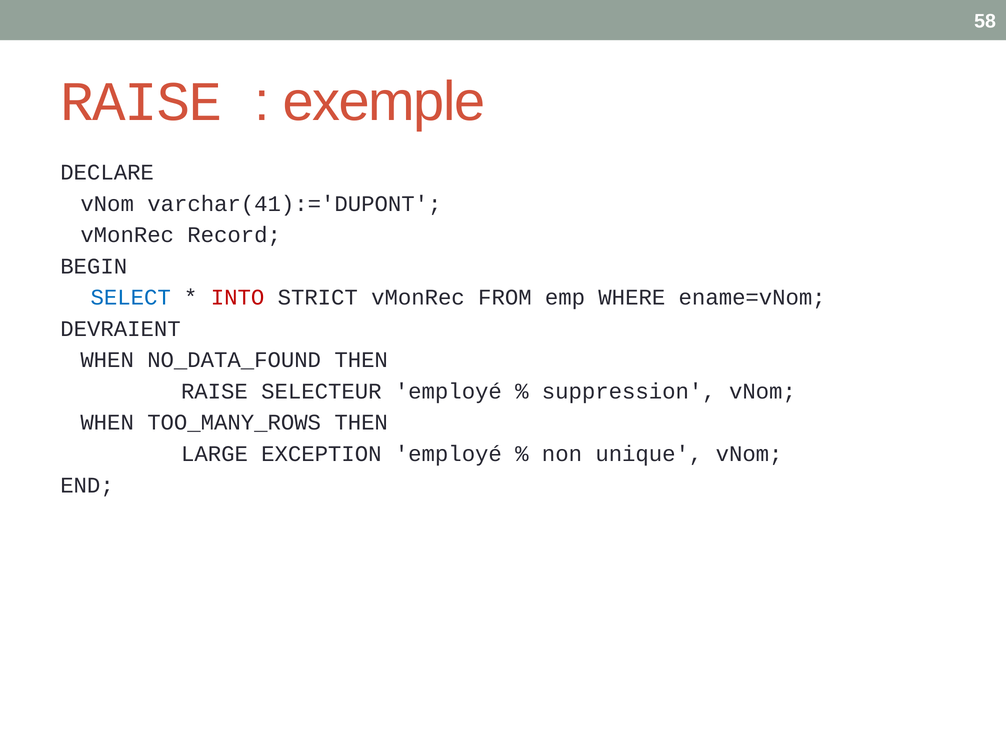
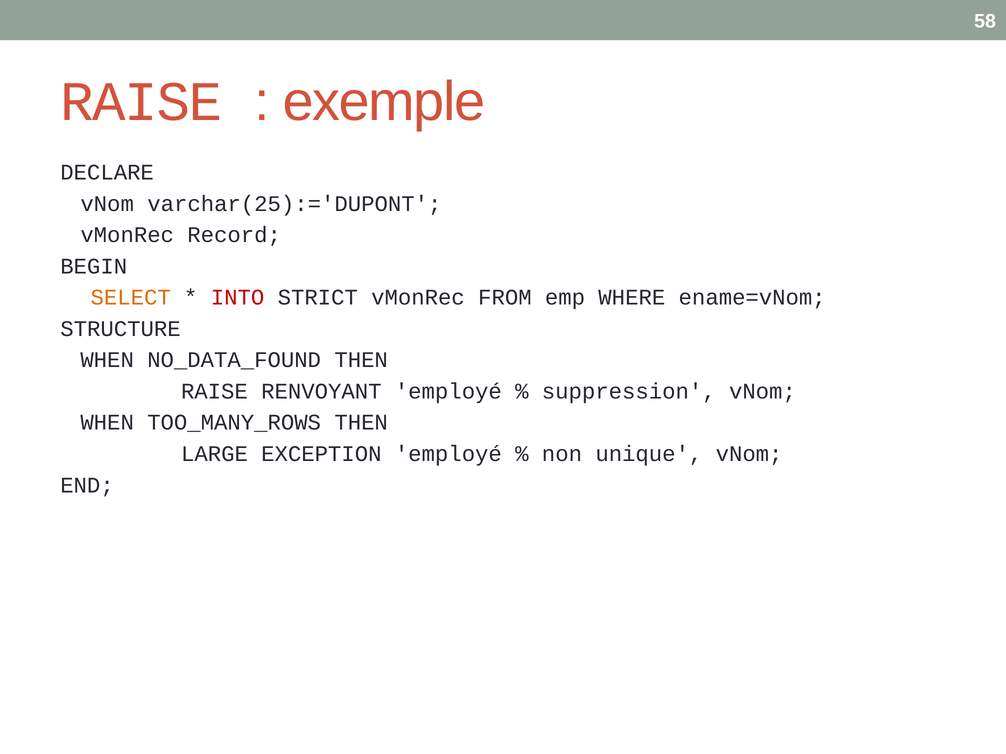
varchar(41):='DUPONT: varchar(41):='DUPONT -> varchar(25):='DUPONT
SELECT colour: blue -> orange
DEVRAIENT: DEVRAIENT -> STRUCTURE
SELECTEUR: SELECTEUR -> RENVOYANT
